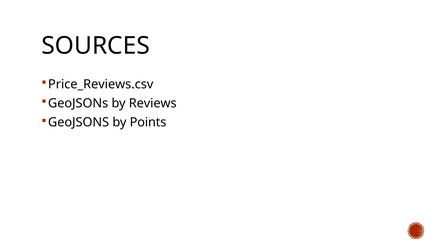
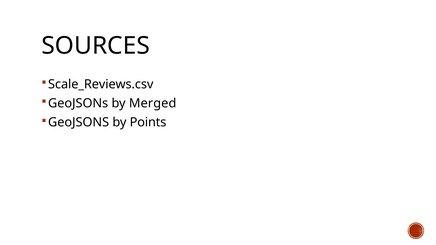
Price_Reviews.csv: Price_Reviews.csv -> Scale_Reviews.csv
Reviews: Reviews -> Merged
